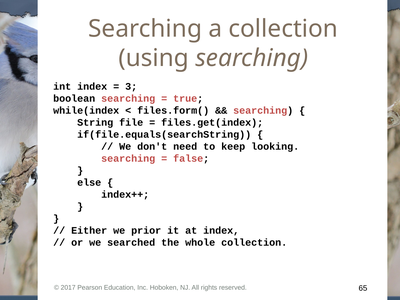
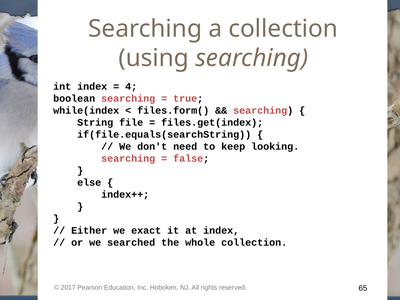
3: 3 -> 4
prior: prior -> exact
